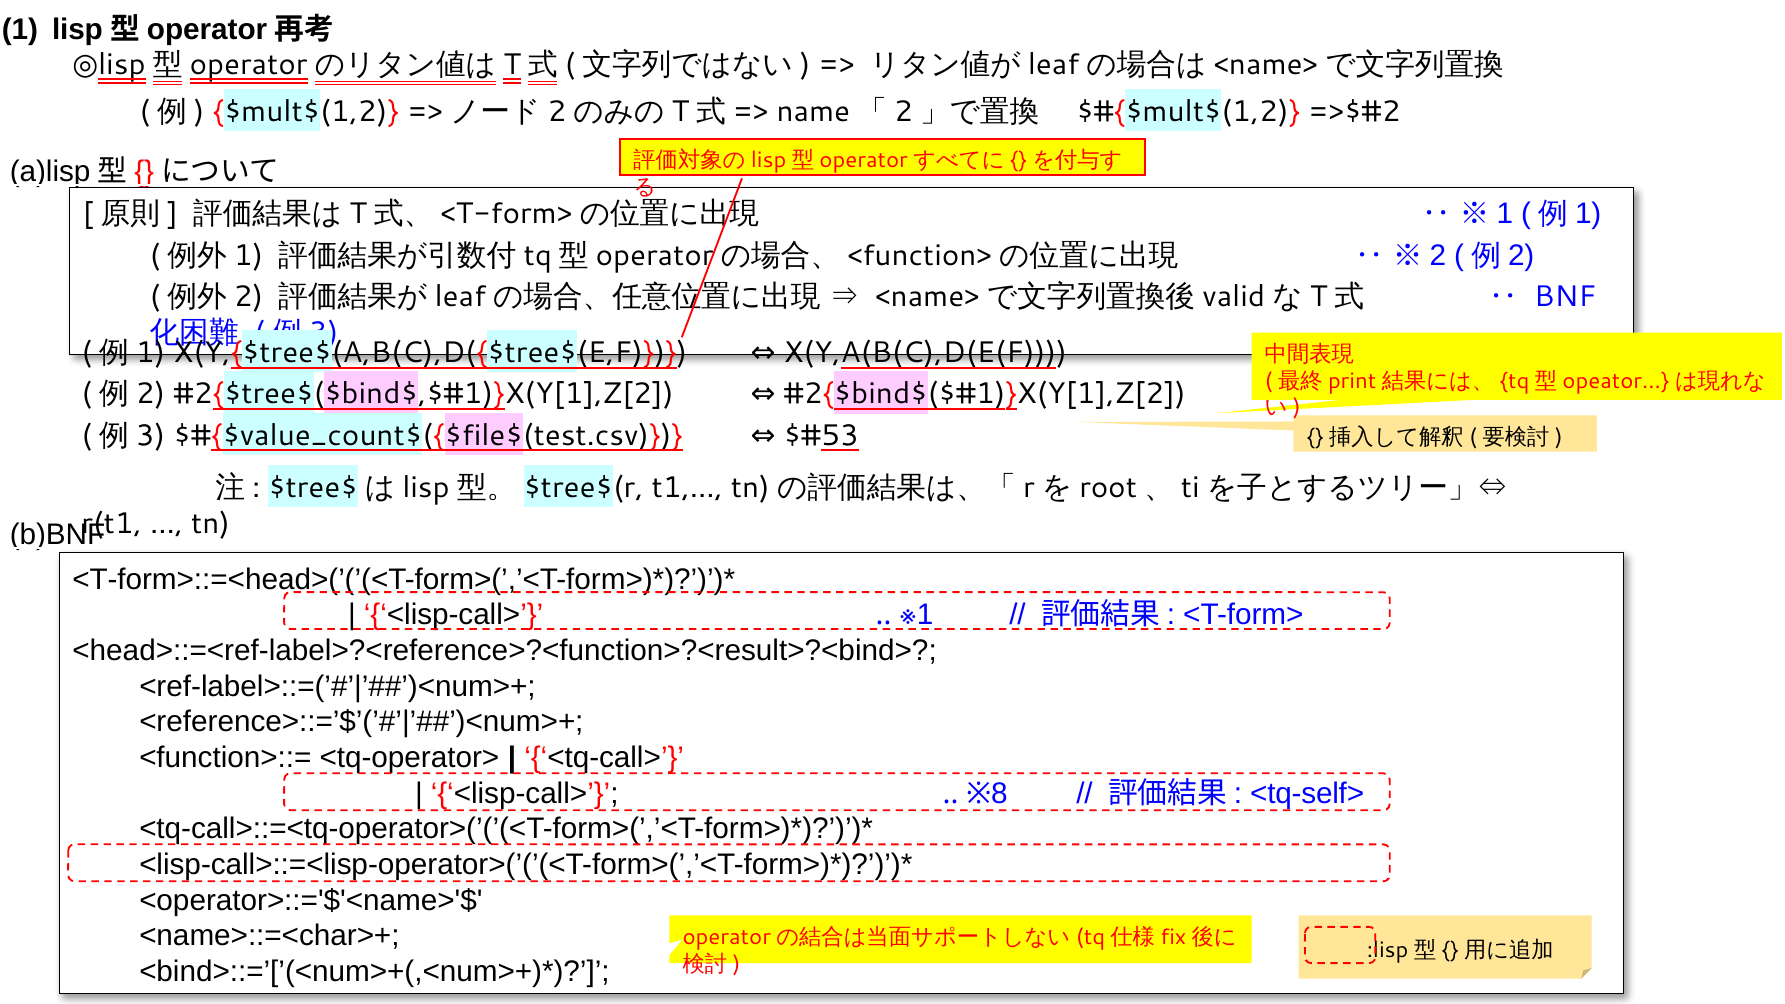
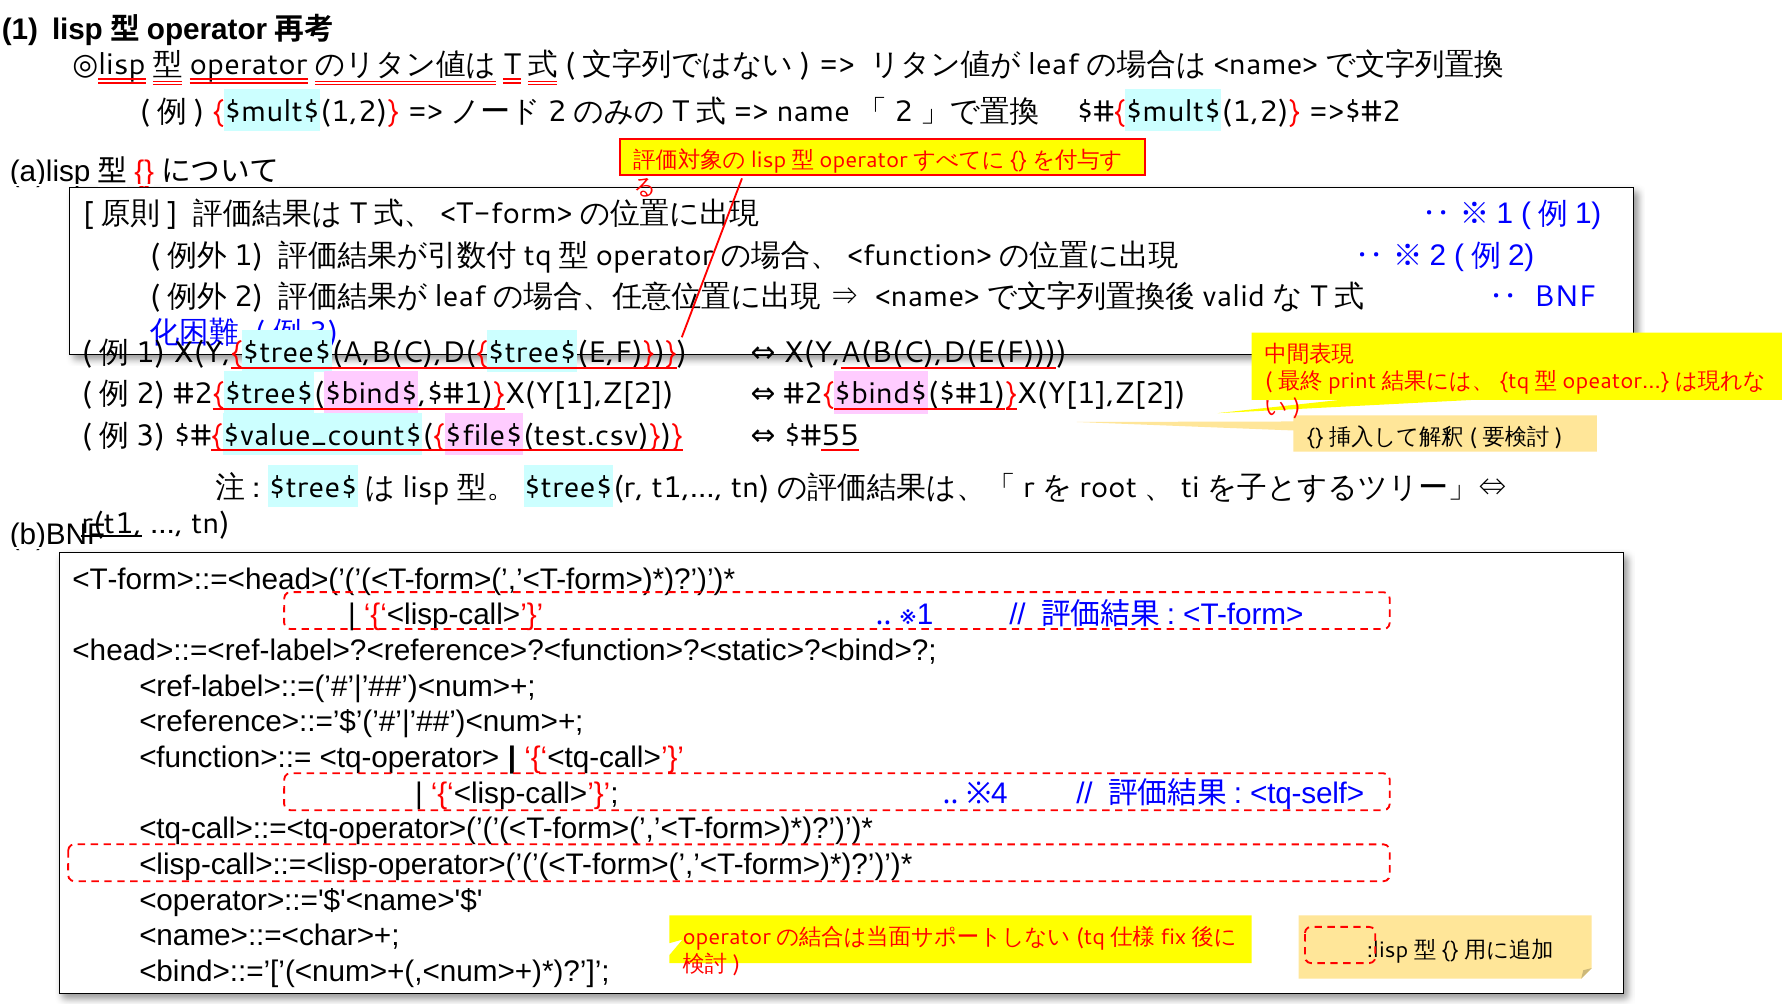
53: 53 -> 55
r(t1 underline: none -> present
<head>::=<ref-label>?<reference>?<function>?<result>?<bind>: <head>::=<ref-label>?<reference>?<function>?<result>?<bind> -> <head>::=<ref-label>?<reference>?<function>?<static>?<bind>
8: 8 -> 4
